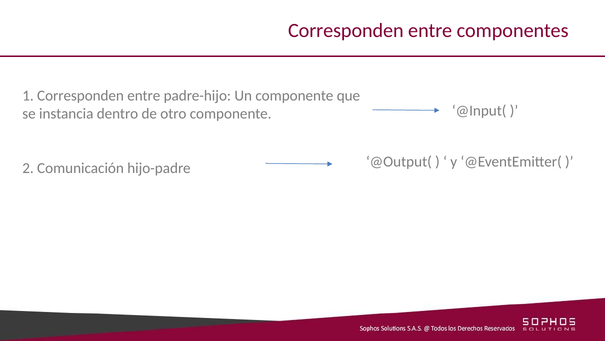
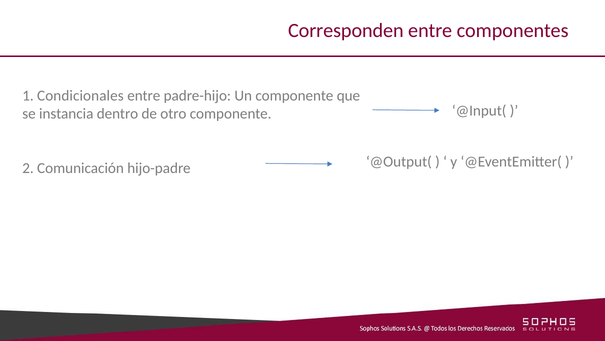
1 Corresponden: Corresponden -> Condicionales
